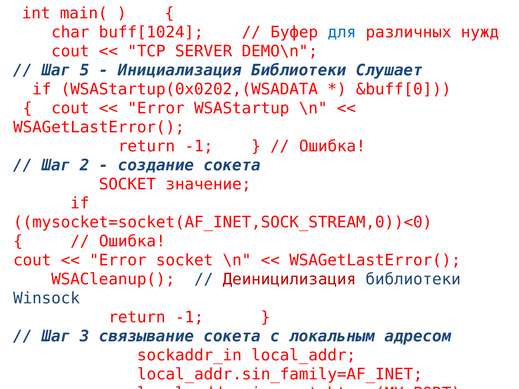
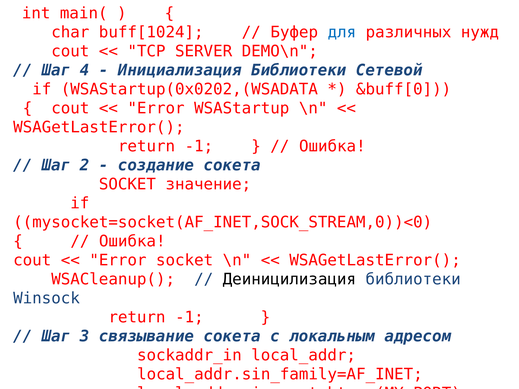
5: 5 -> 4
Слушает: Слушает -> Сетевой
Деиницилизация colour: red -> black
